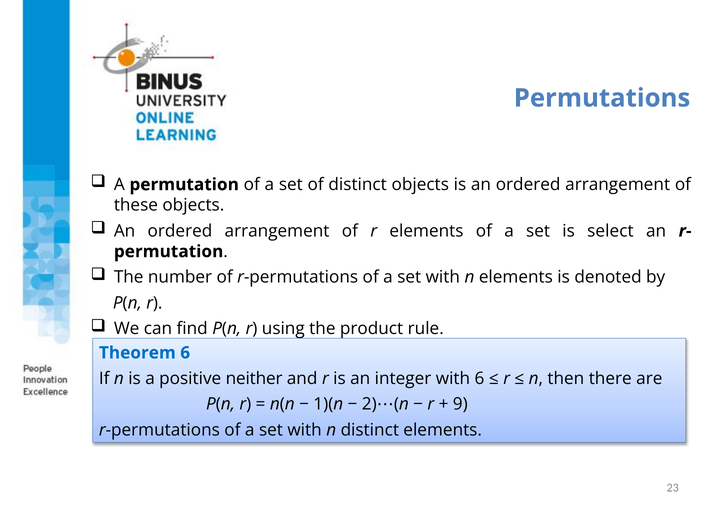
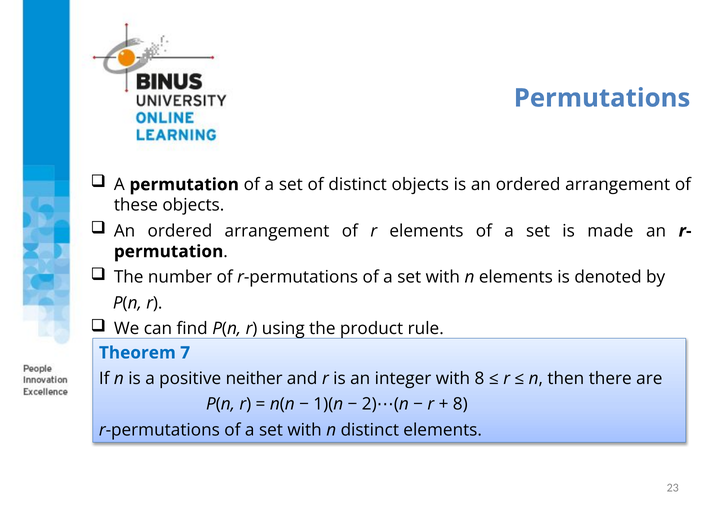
select: select -> made
Theorem 6: 6 -> 7
with 6: 6 -> 8
9 at (460, 404): 9 -> 8
